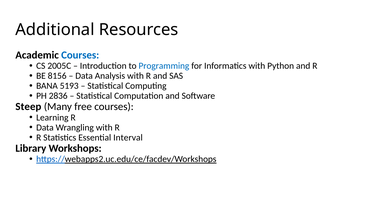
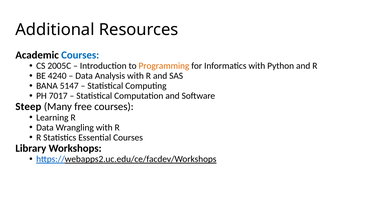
Programming colour: blue -> orange
8156: 8156 -> 4240
5193: 5193 -> 5147
2836: 2836 -> 7017
Essential Interval: Interval -> Courses
